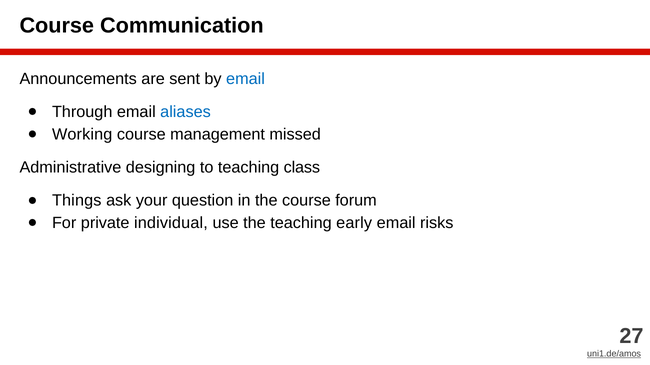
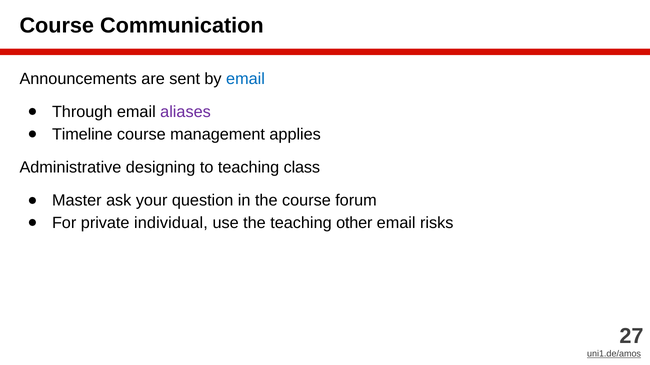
aliases colour: blue -> purple
Working: Working -> Timeline
missed: missed -> applies
Things: Things -> Master
early: early -> other
